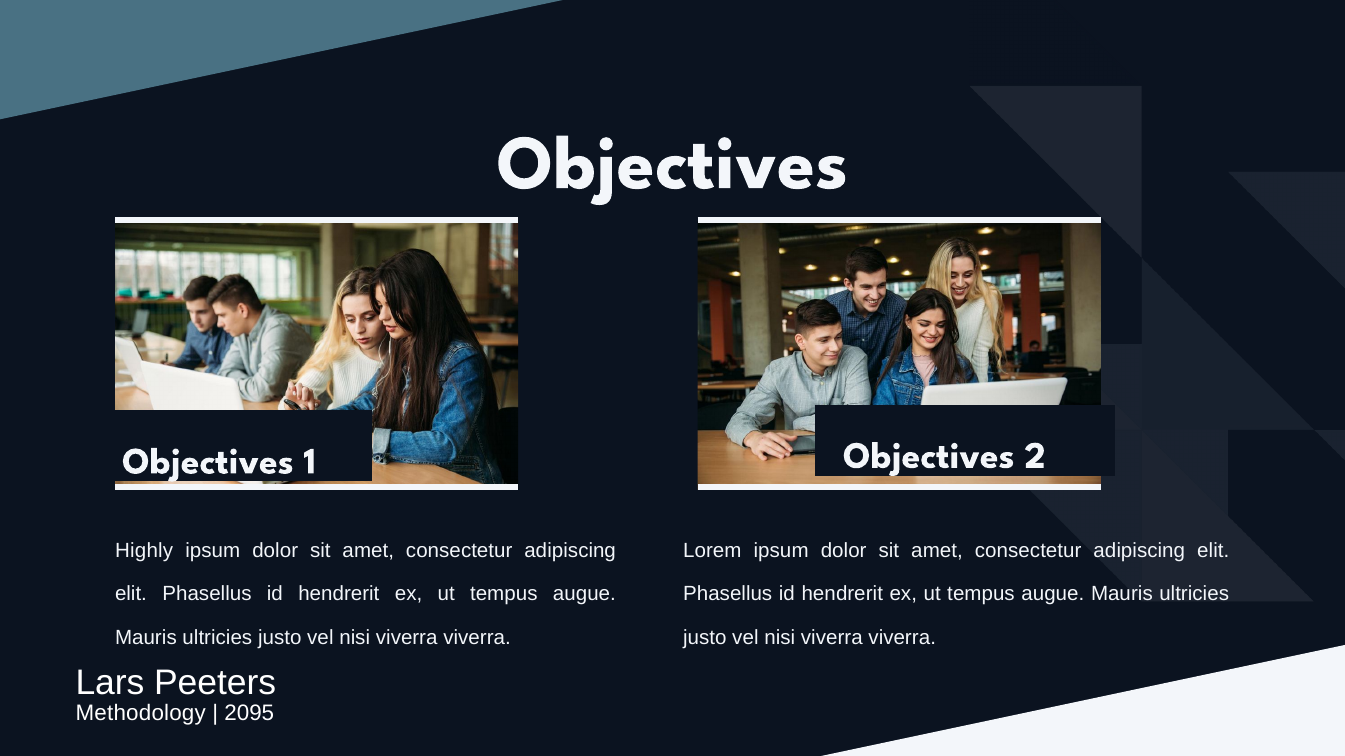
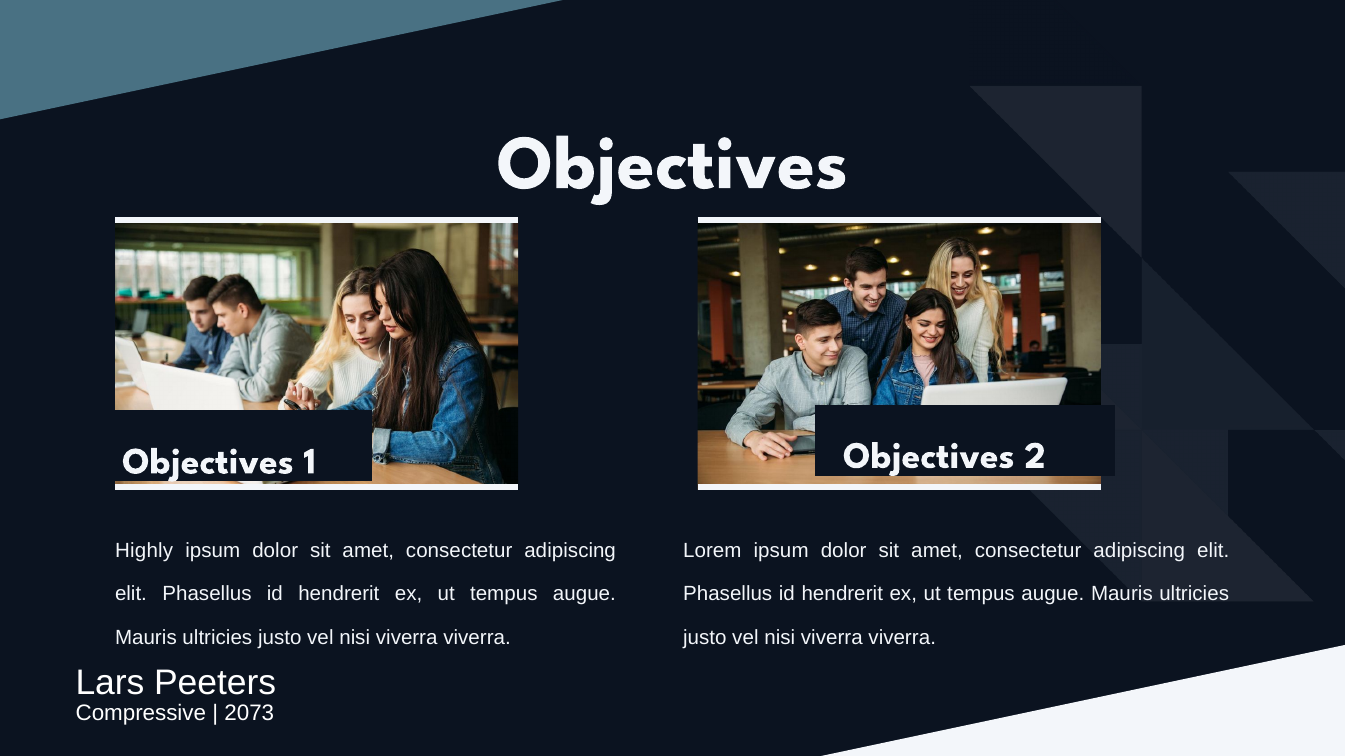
Methodology: Methodology -> Compressive
2095: 2095 -> 2073
